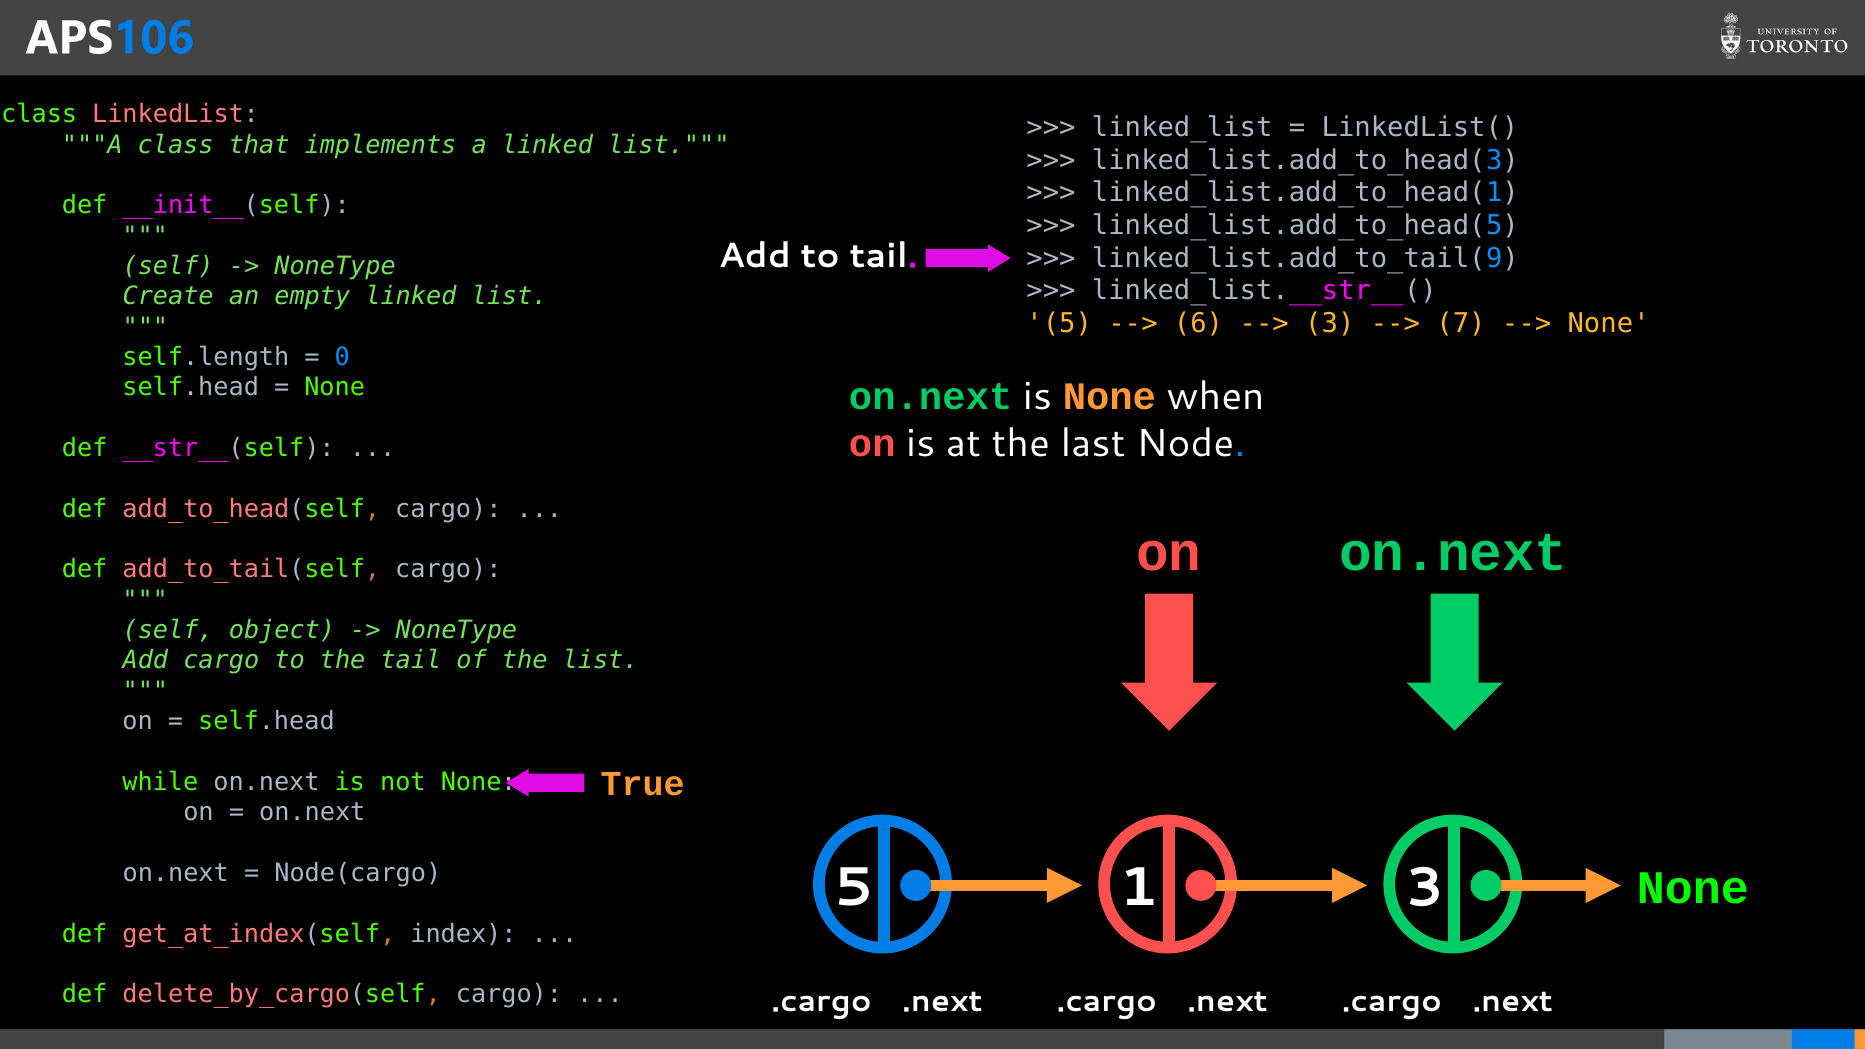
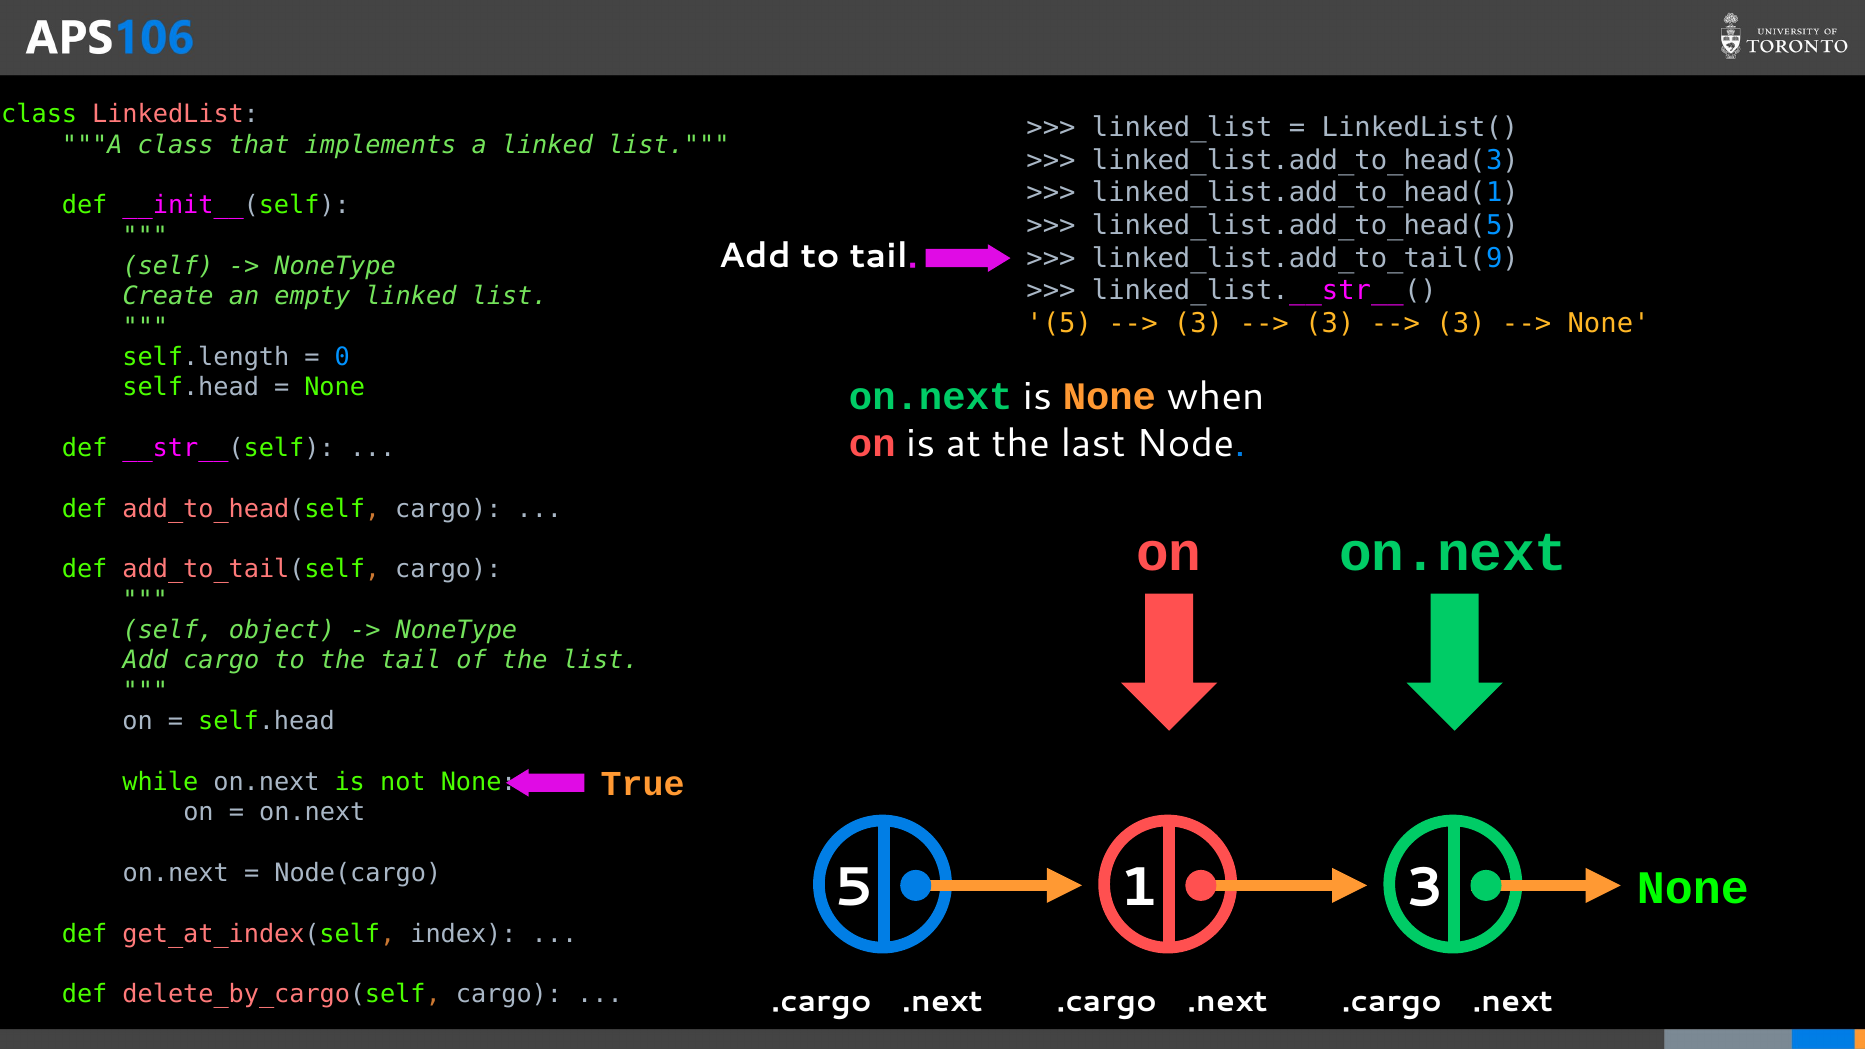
6 at (1199, 324): 6 -> 3
7 at (1461, 324): 7 -> 3
